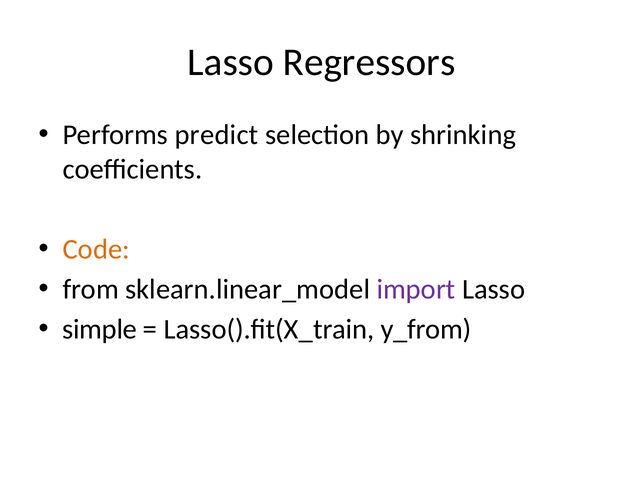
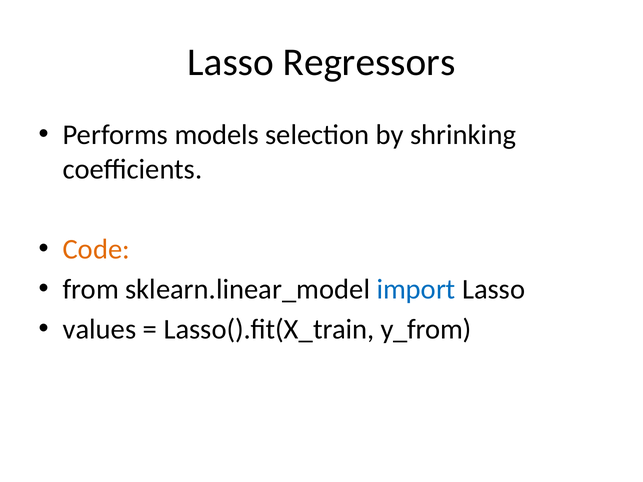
predict: predict -> models
import colour: purple -> blue
simple: simple -> values
